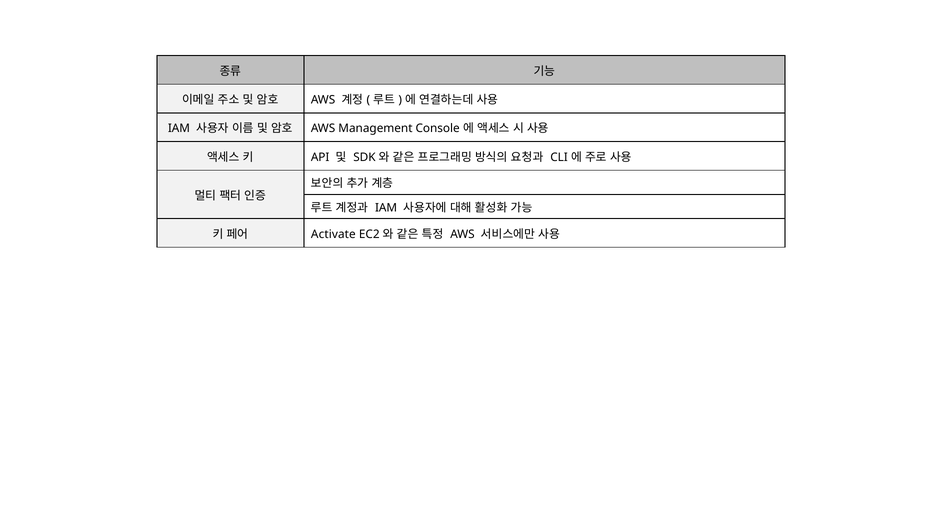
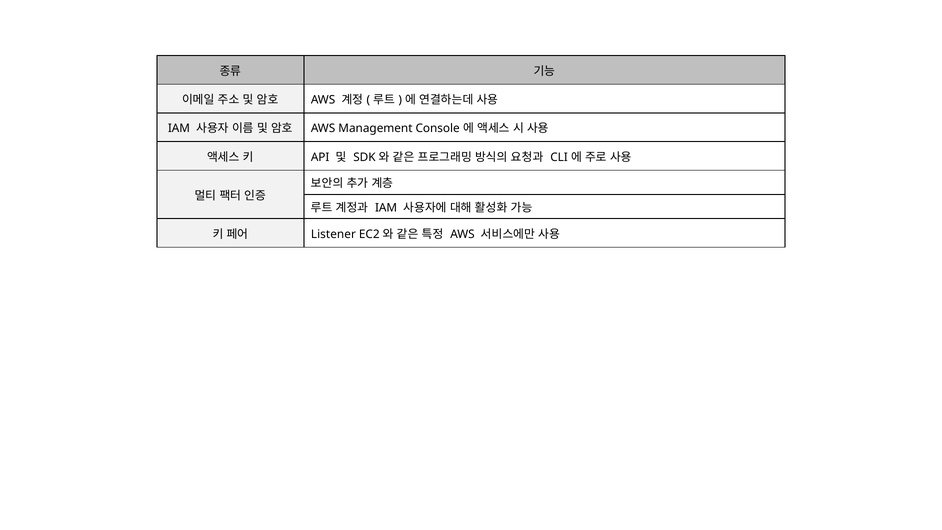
Activate: Activate -> Listener
